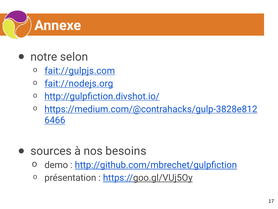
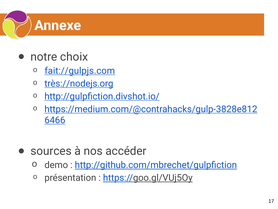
selon: selon -> choix
fait://nodejs.org: fait://nodejs.org -> très://nodejs.org
besoins: besoins -> accéder
